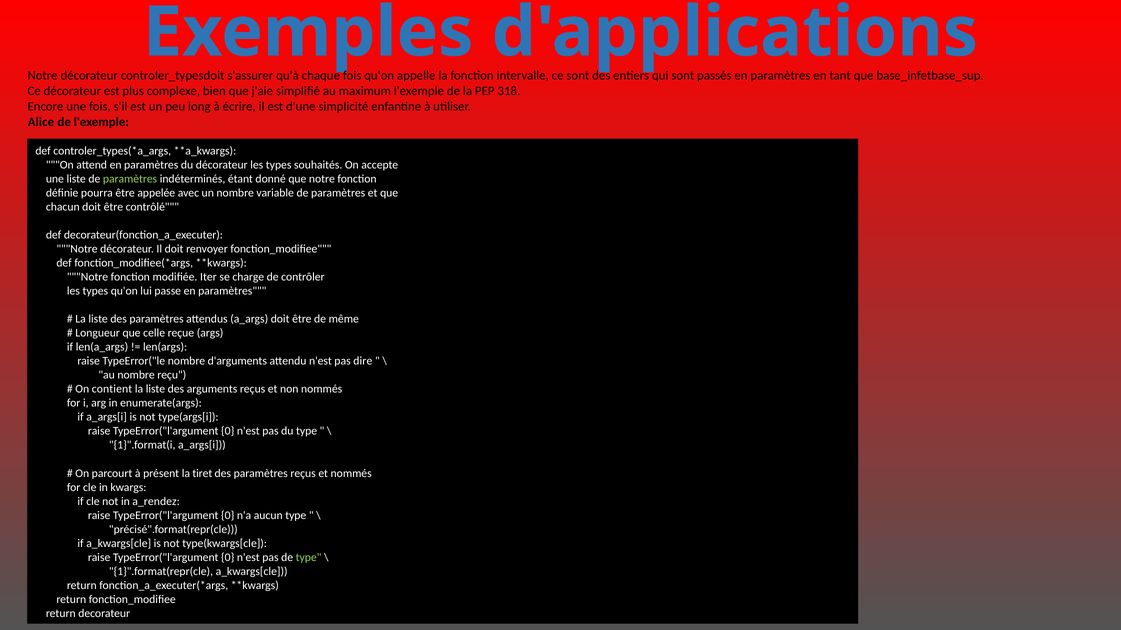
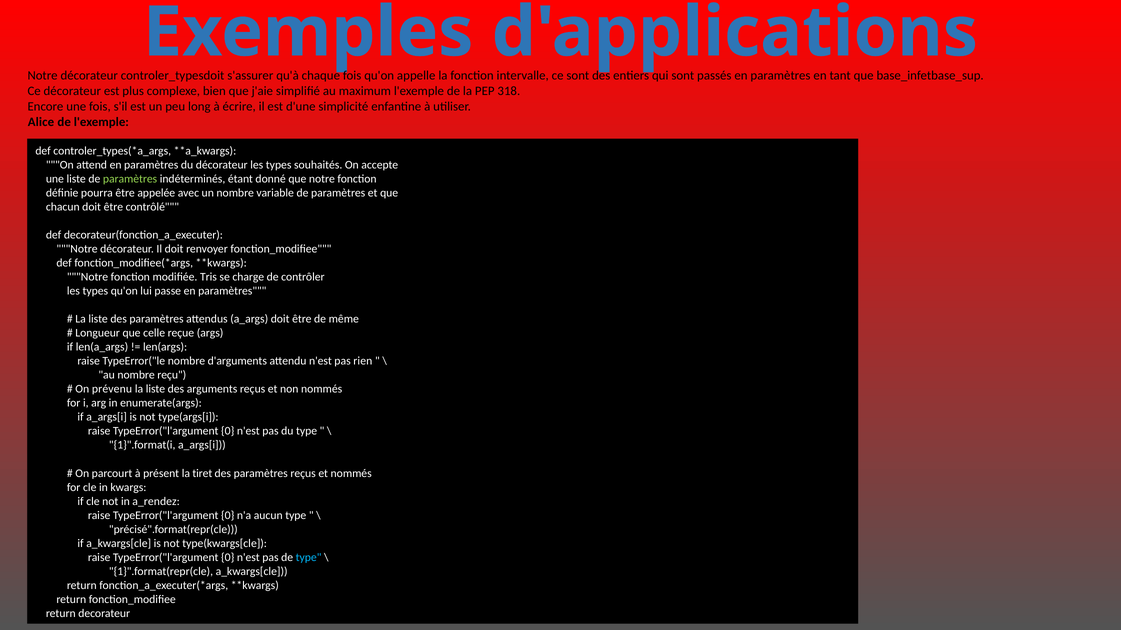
Iter: Iter -> Tris
dire: dire -> rien
contient: contient -> prévenu
type at (309, 558) colour: light green -> light blue
